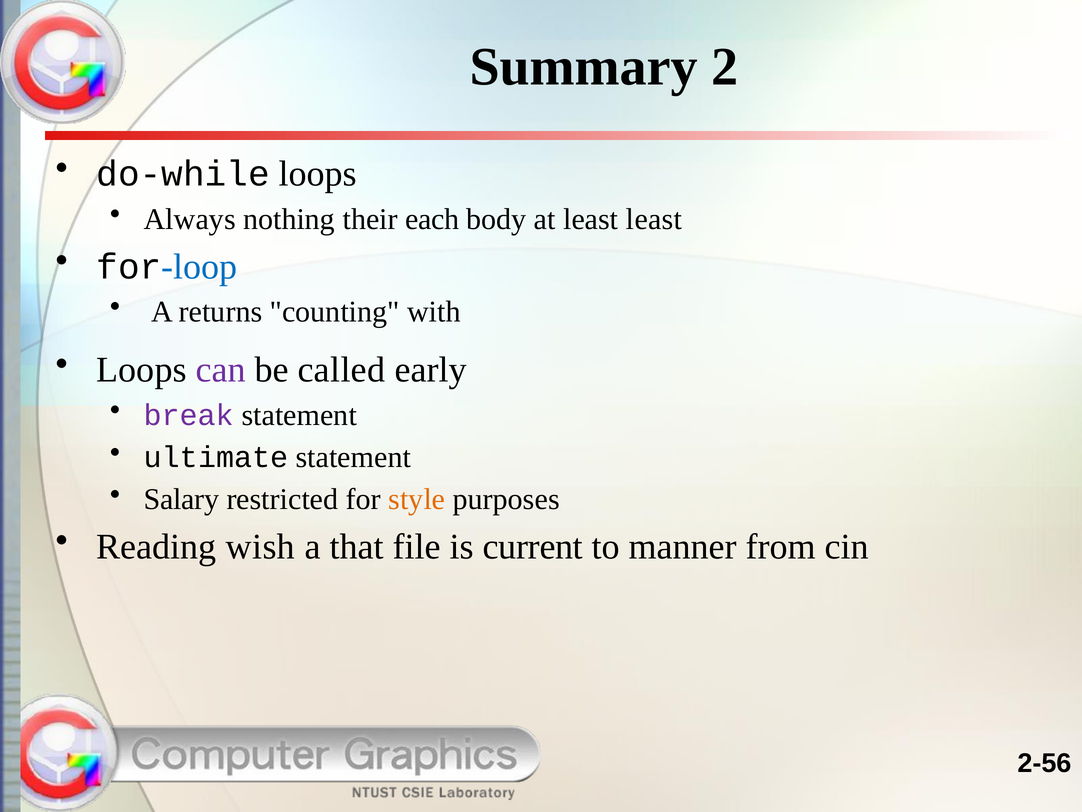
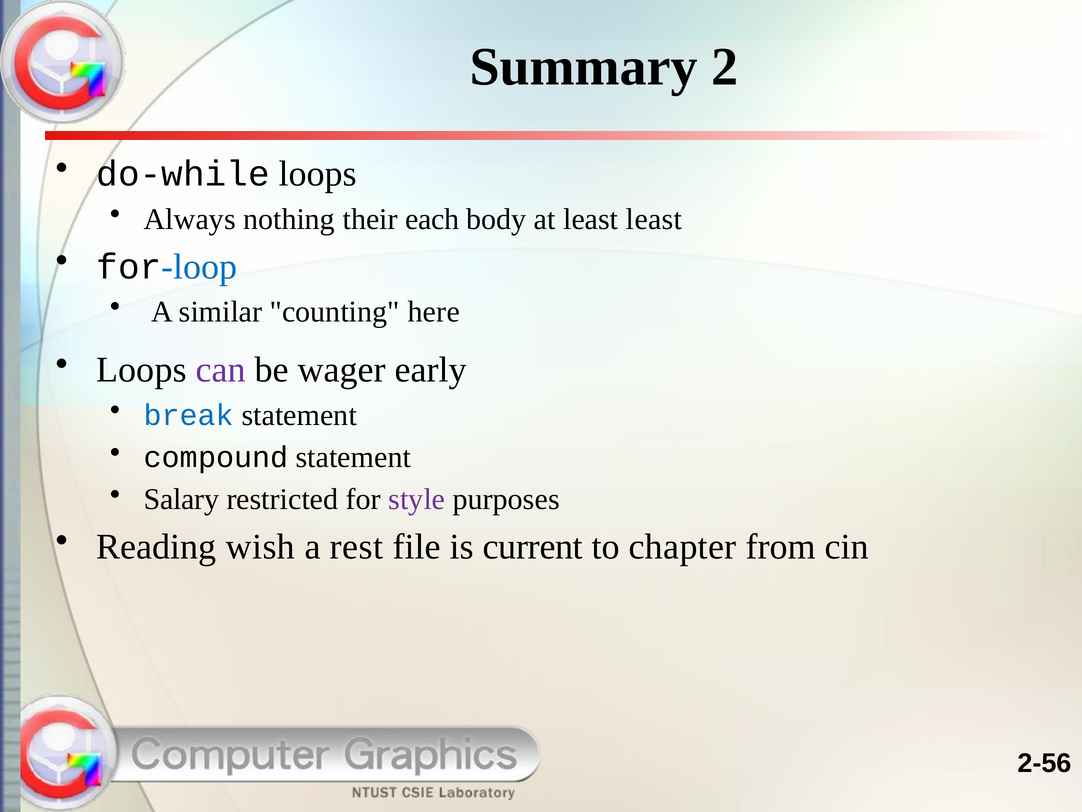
returns: returns -> similar
with: with -> here
called: called -> wager
break colour: purple -> blue
ultimate: ultimate -> compound
style colour: orange -> purple
that: that -> rest
manner: manner -> chapter
